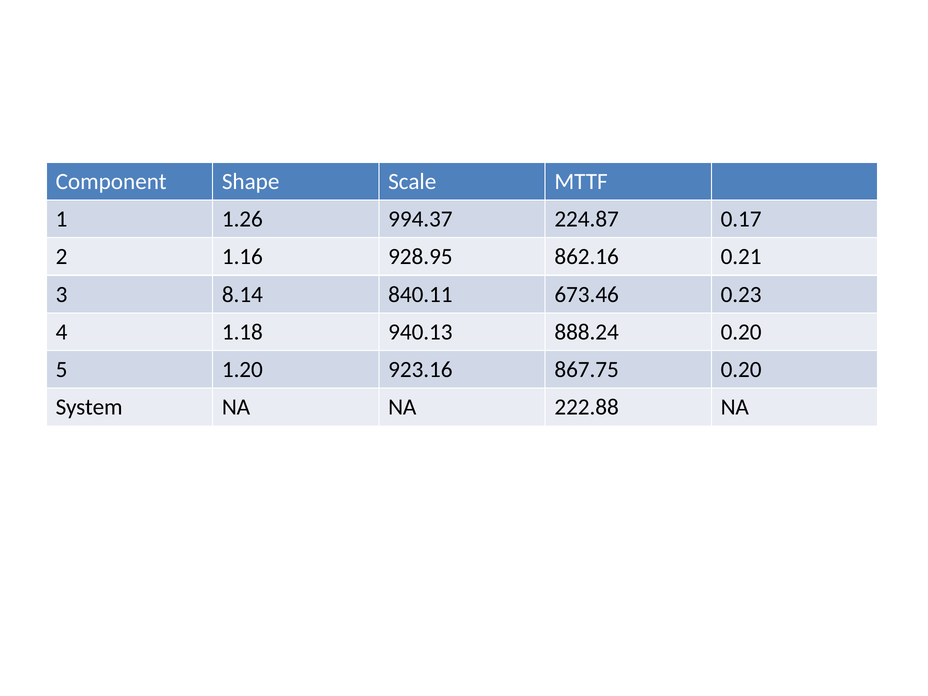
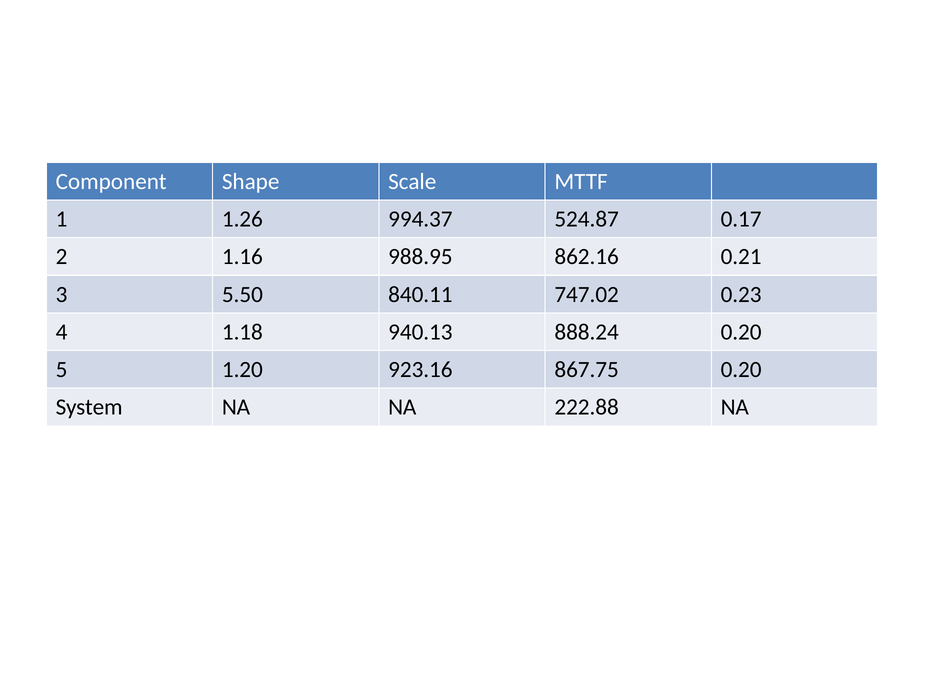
224.87: 224.87 -> 524.87
928.95: 928.95 -> 988.95
8.14: 8.14 -> 5.50
673.46: 673.46 -> 747.02
